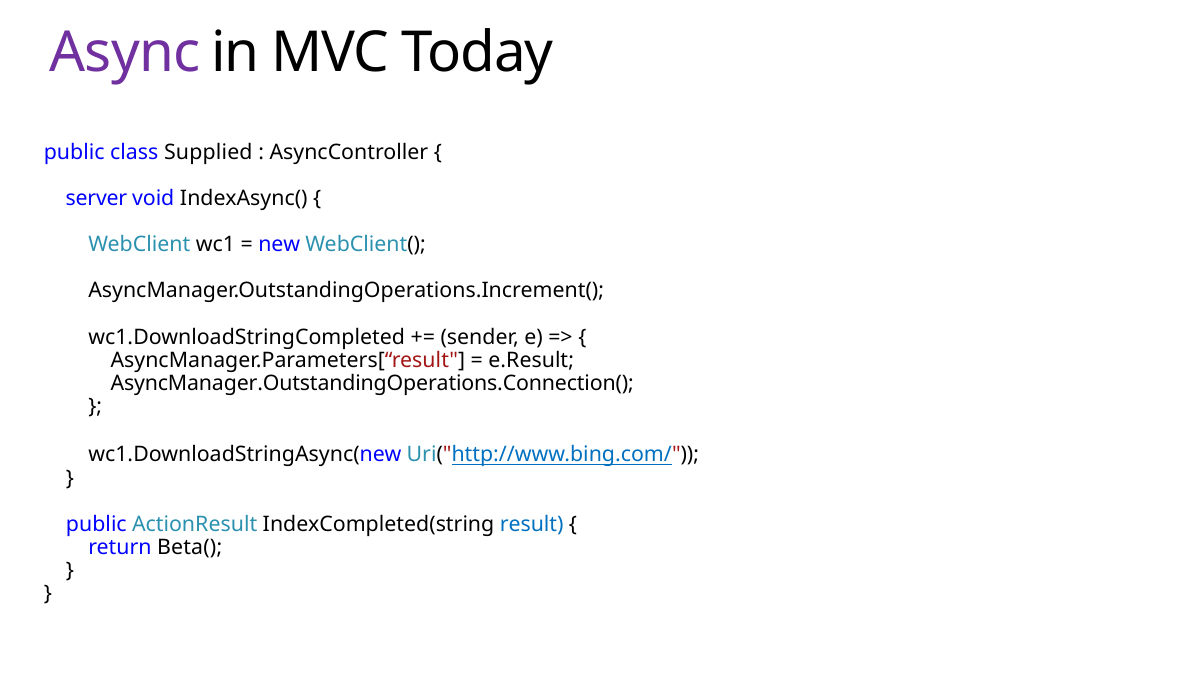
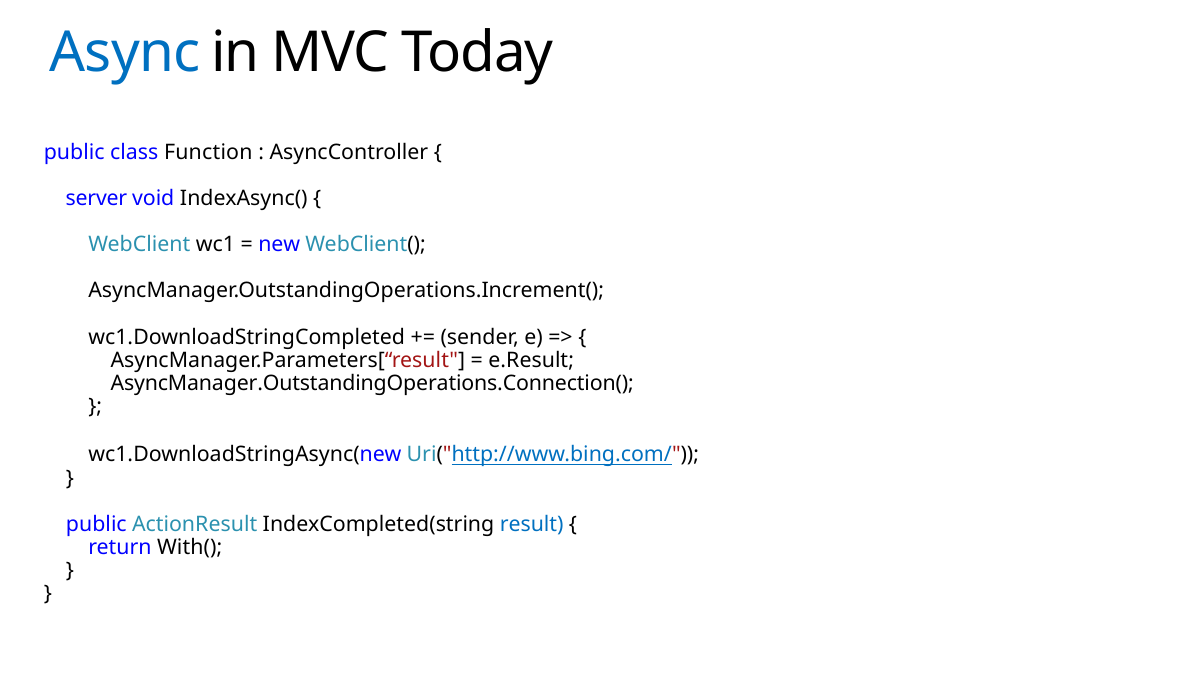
Async colour: purple -> blue
Supplied: Supplied -> Function
Beta(: Beta( -> With(
